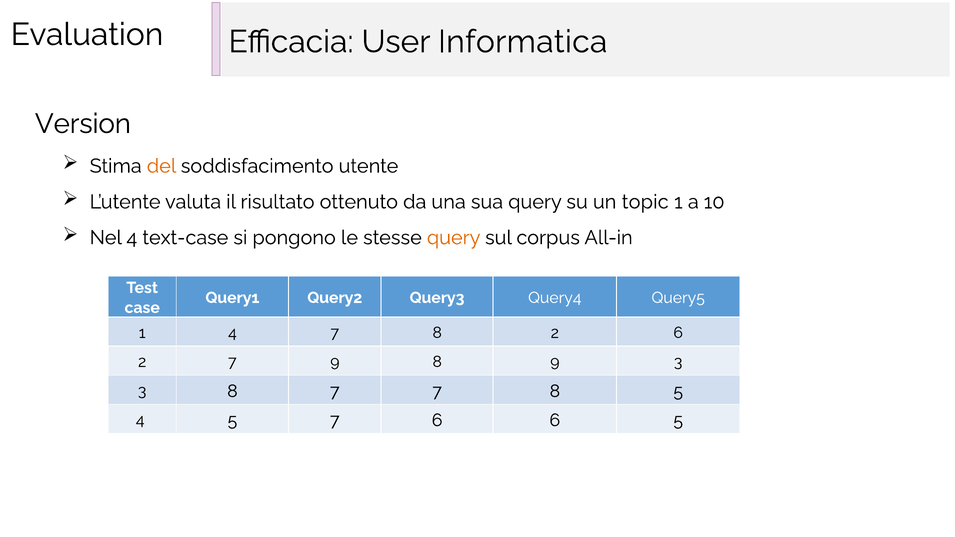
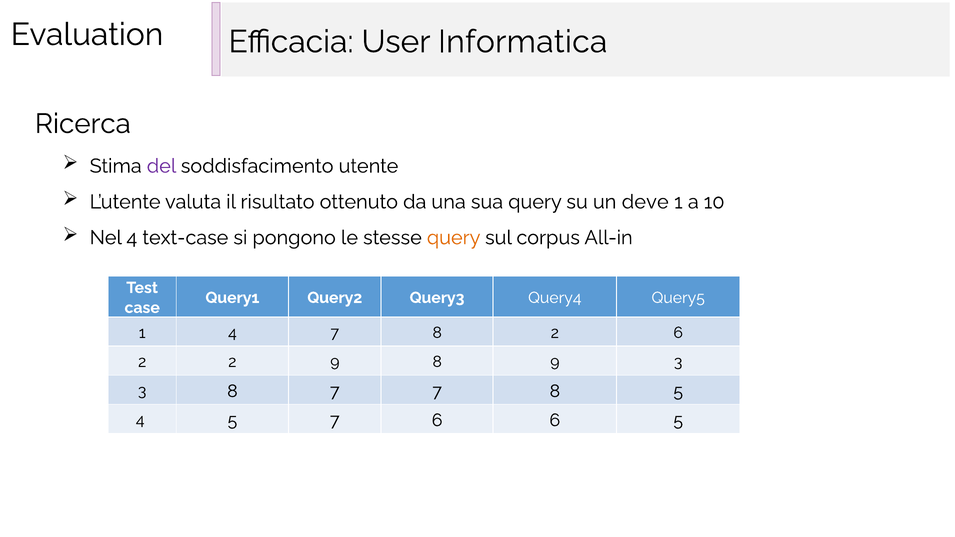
Version: Version -> Ricerca
del colour: orange -> purple
topic: topic -> deve
2 7: 7 -> 2
